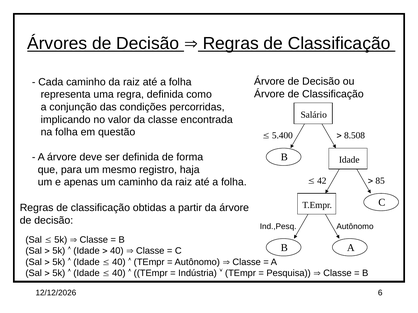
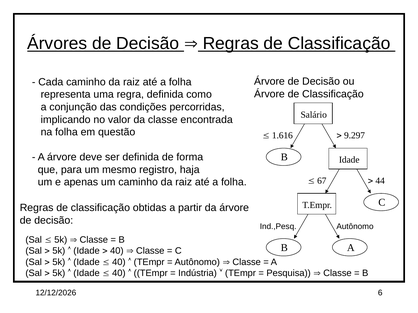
5.400: 5.400 -> 1.616
8.508: 8.508 -> 9.297
42: 42 -> 67
85: 85 -> 44
